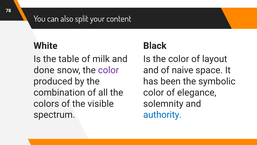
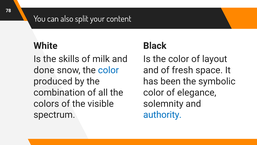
table: table -> skills
color at (108, 70) colour: purple -> blue
naive: naive -> fresh
